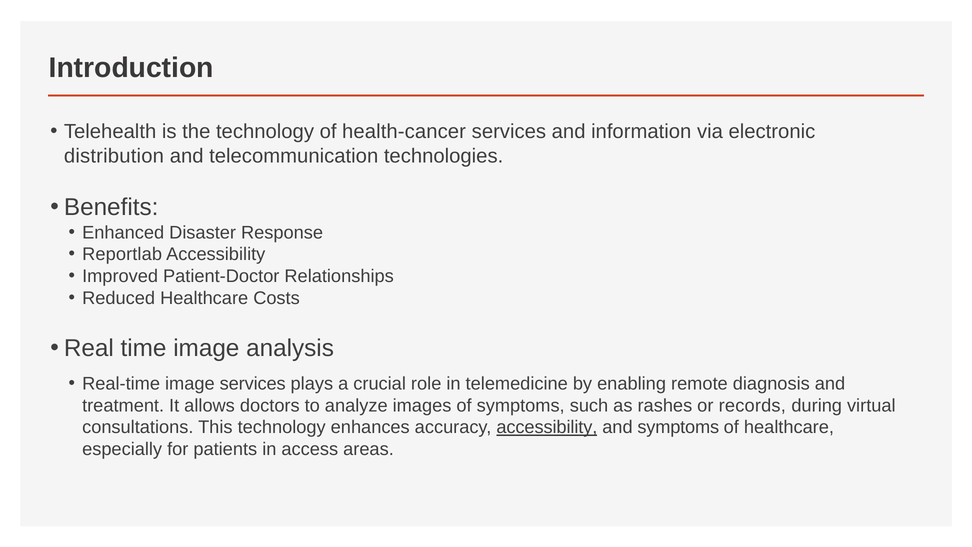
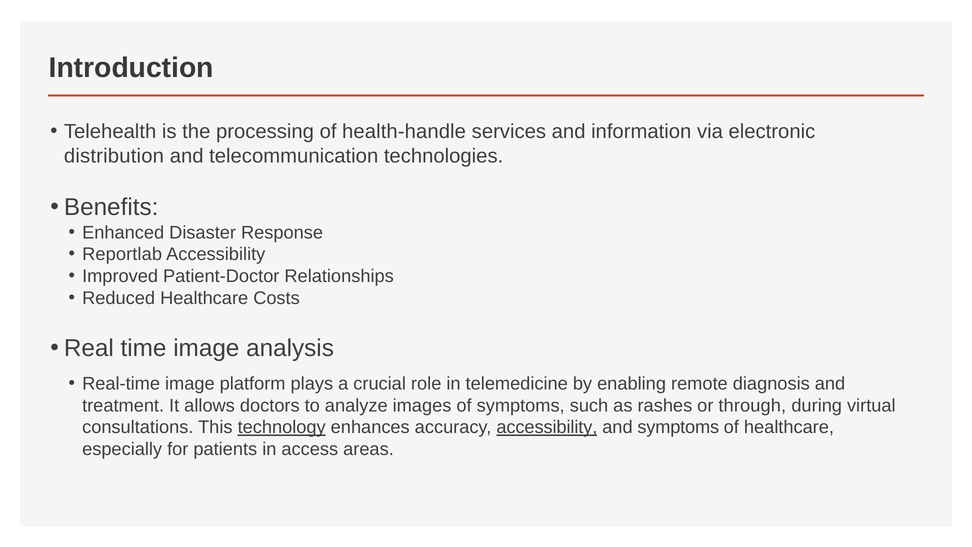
the technology: technology -> processing
health-cancer: health-cancer -> health-handle
image services: services -> platform
records: records -> through
technology at (282, 427) underline: none -> present
